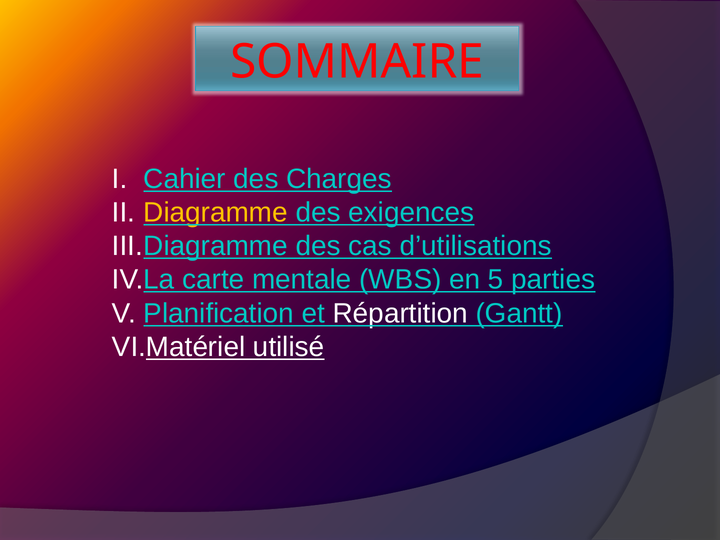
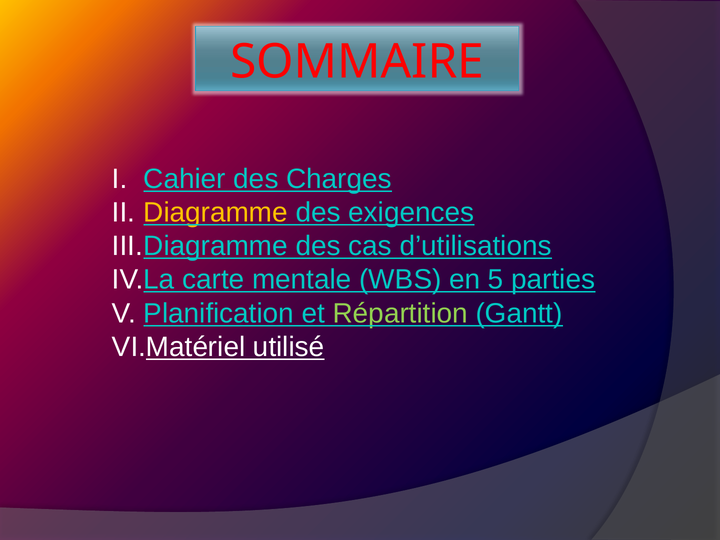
Répartition colour: white -> light green
